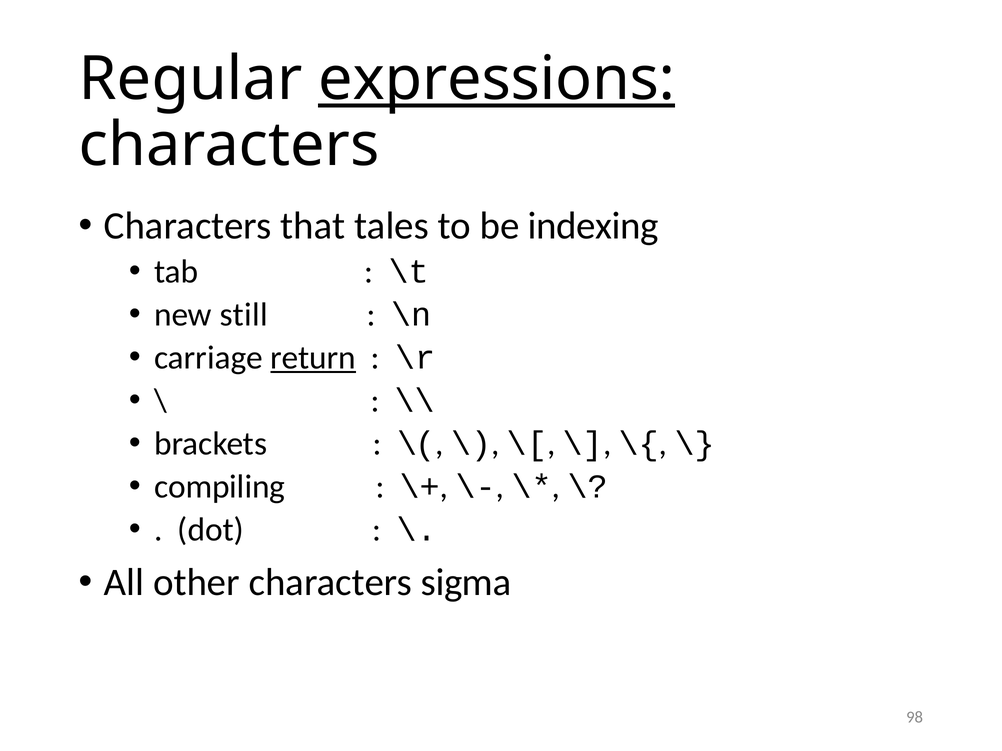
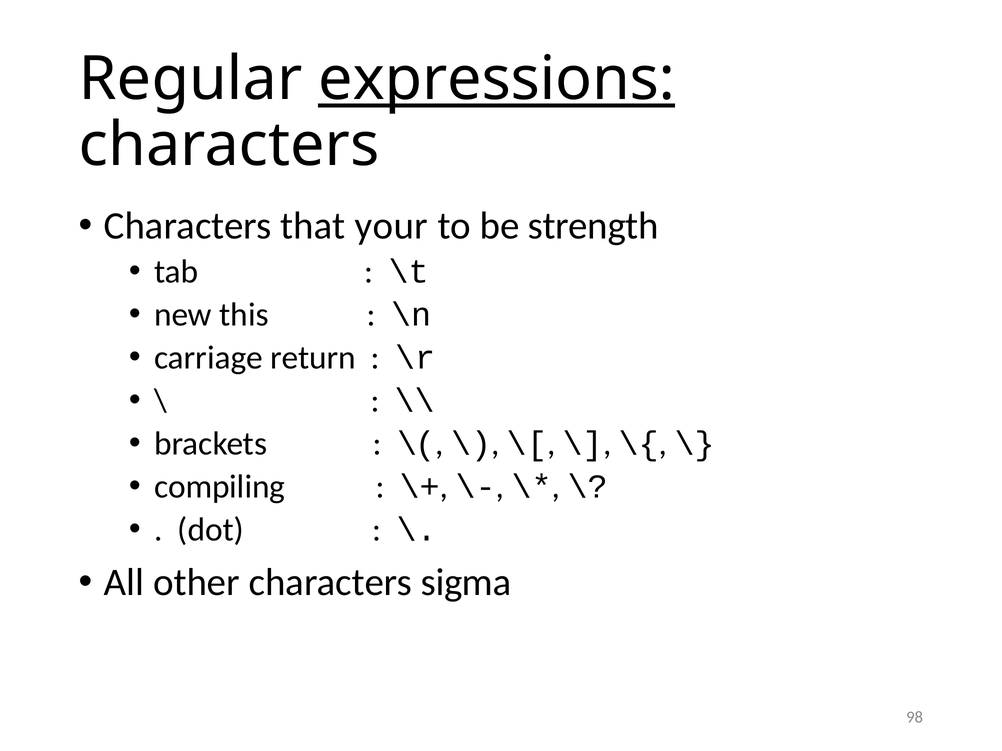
tales: tales -> your
indexing: indexing -> strength
still: still -> this
return underline: present -> none
